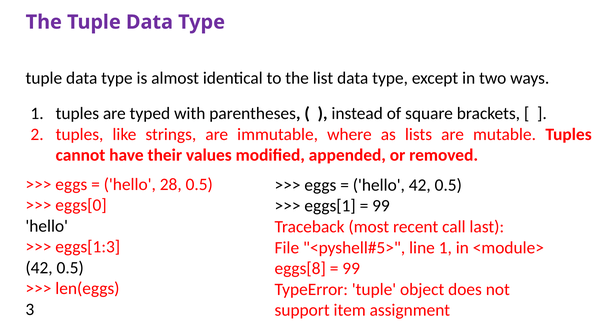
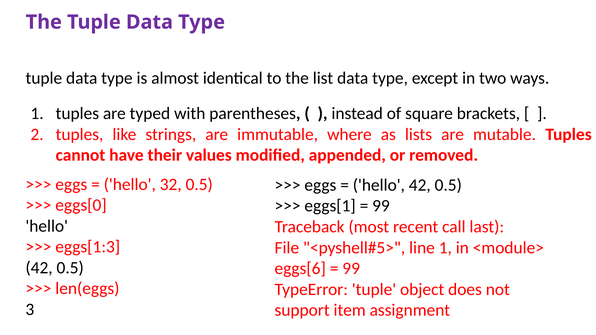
28: 28 -> 32
eggs[8: eggs[8 -> eggs[6
